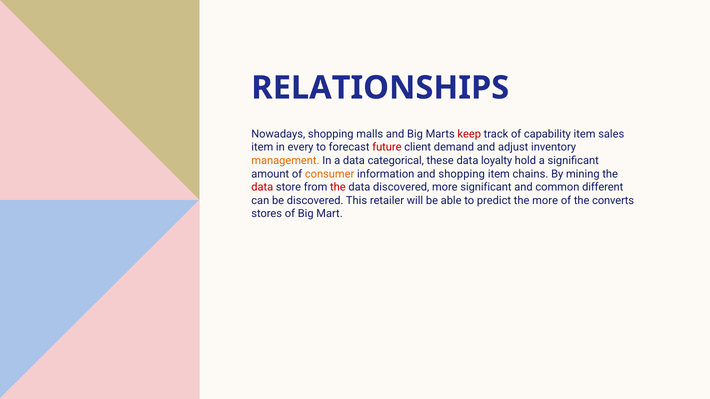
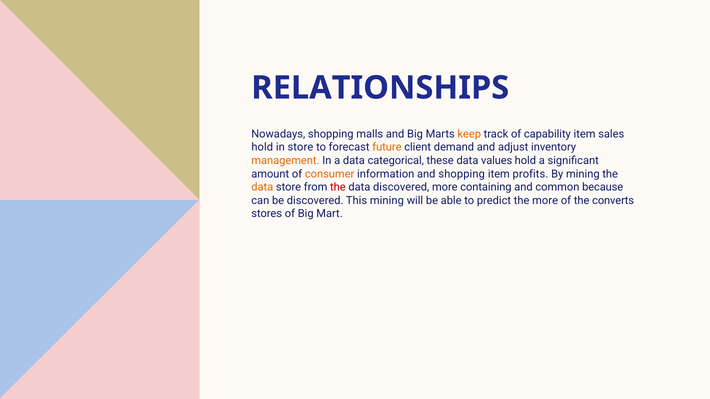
keep colour: red -> orange
item at (262, 147): item -> hold
in every: every -> store
future colour: red -> orange
loyalty: loyalty -> values
chains: chains -> profits
data at (262, 187) colour: red -> orange
more significant: significant -> containing
different: different -> because
This retailer: retailer -> mining
